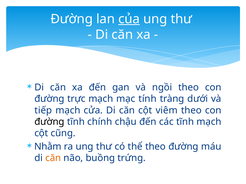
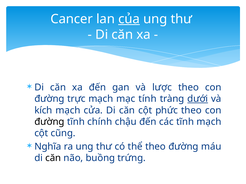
Đường at (72, 19): Đường -> Cancer
ngồi: ngồi -> lược
dưới underline: none -> present
tiếp: tiếp -> kích
viêm: viêm -> phức
Nhằm: Nhằm -> Nghĩa
căn at (53, 158) colour: orange -> black
